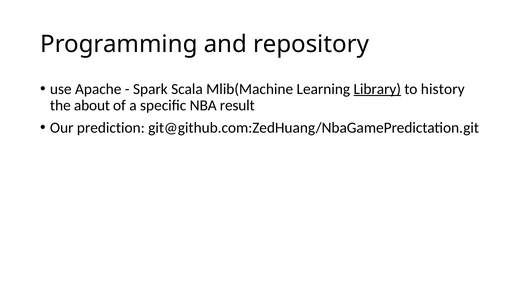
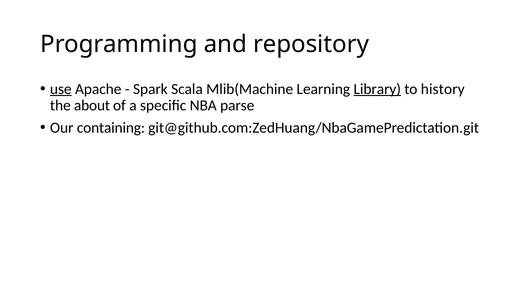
use underline: none -> present
result: result -> parse
prediction: prediction -> containing
